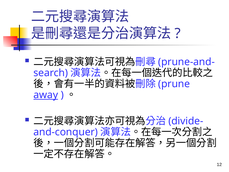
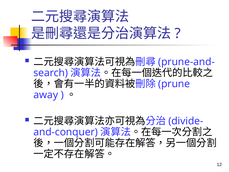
away underline: present -> none
